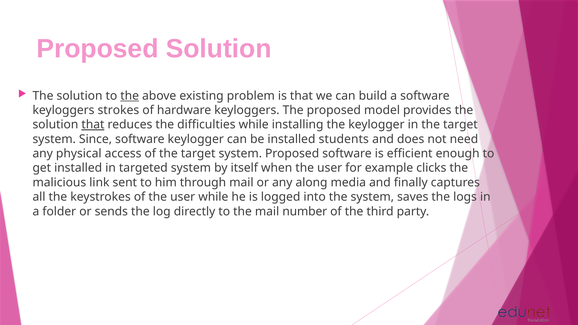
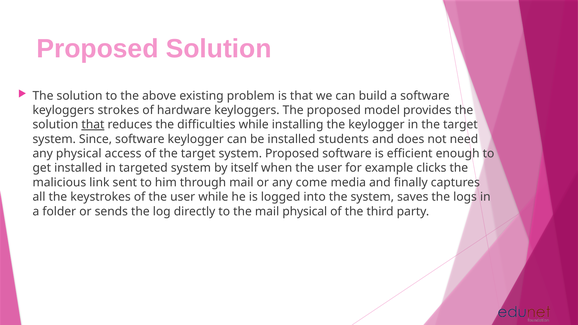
the at (130, 96) underline: present -> none
along: along -> come
mail number: number -> physical
